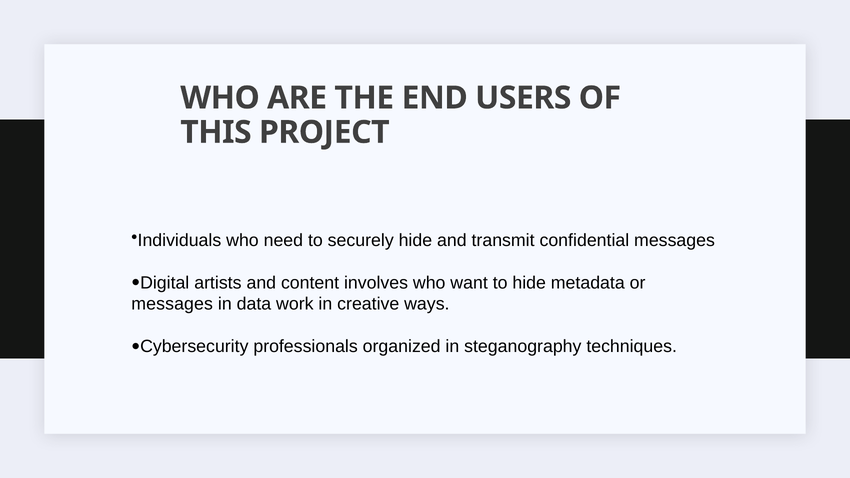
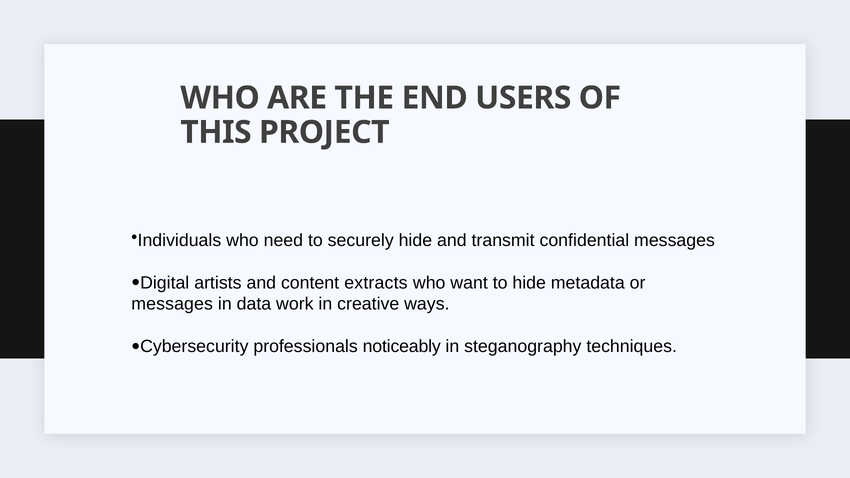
involves: involves -> extracts
organized: organized -> noticeably
